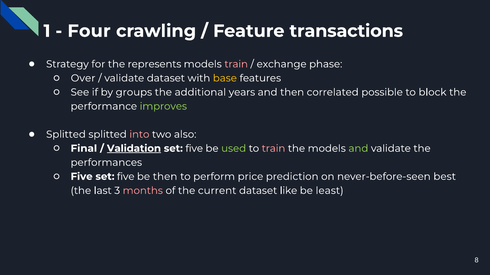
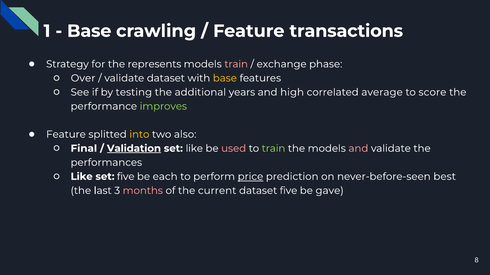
Four at (89, 31): Four -> Base
groups: groups -> testing
and then: then -> high
possible: possible -> average
block: block -> score
Splitted at (66, 135): Splitted -> Feature
into colour: pink -> yellow
five at (194, 149): five -> like
used colour: light green -> pink
train at (274, 149) colour: pink -> light green
and at (358, 149) colour: light green -> pink
Five at (82, 177): Five -> Like
be then: then -> each
price underline: none -> present
dataset like: like -> five
least: least -> gave
